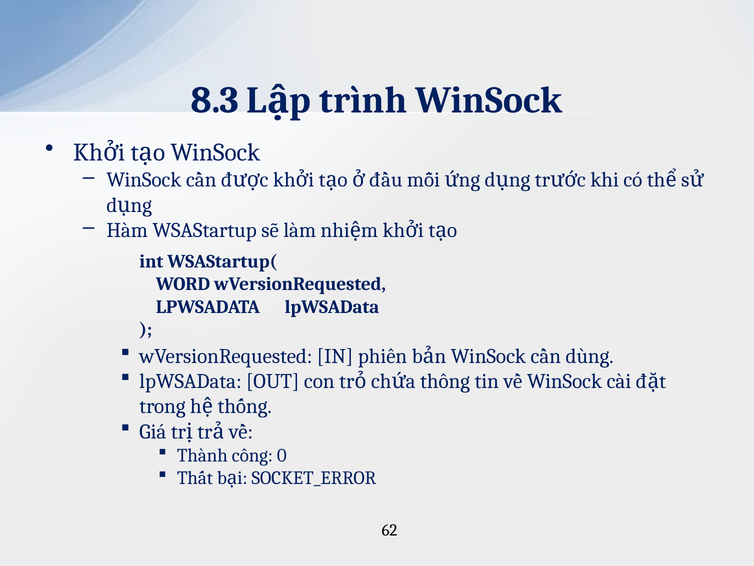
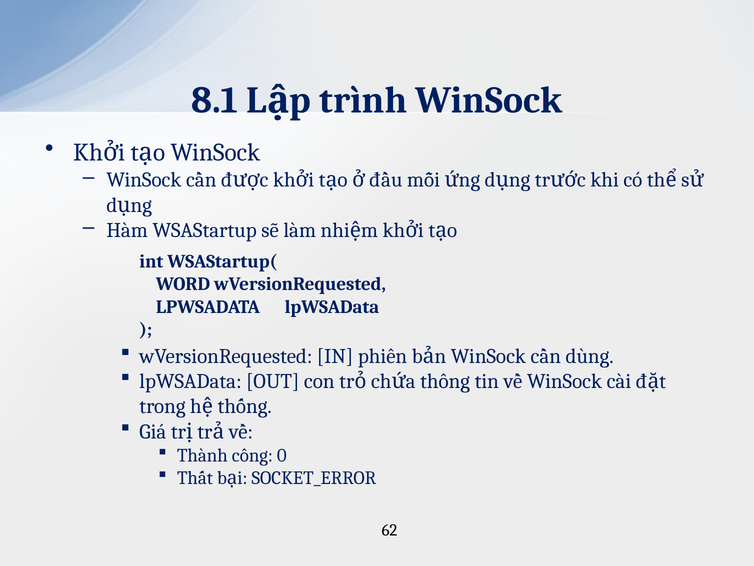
8.3: 8.3 -> 8.1
